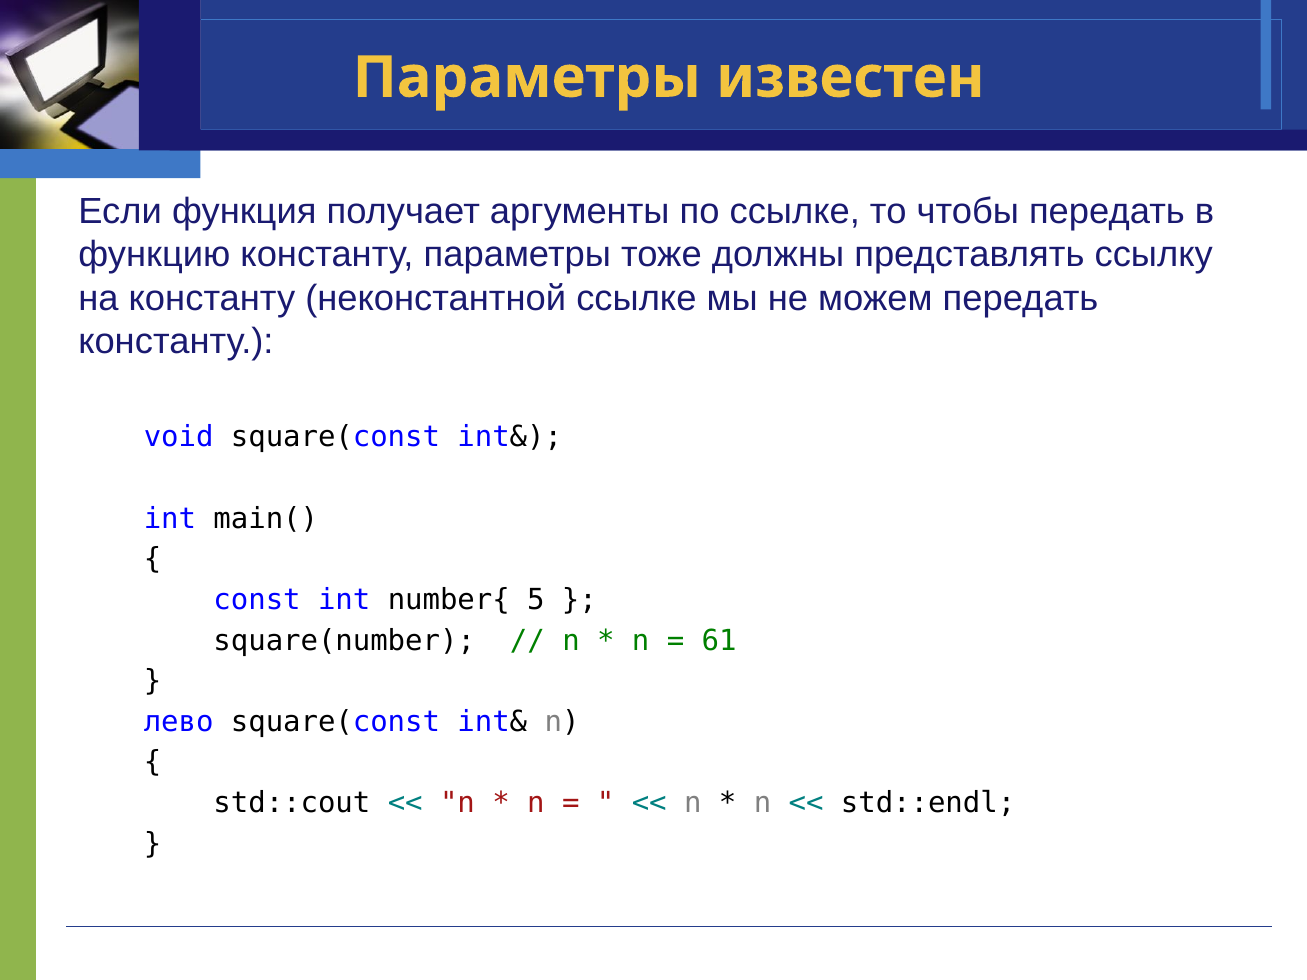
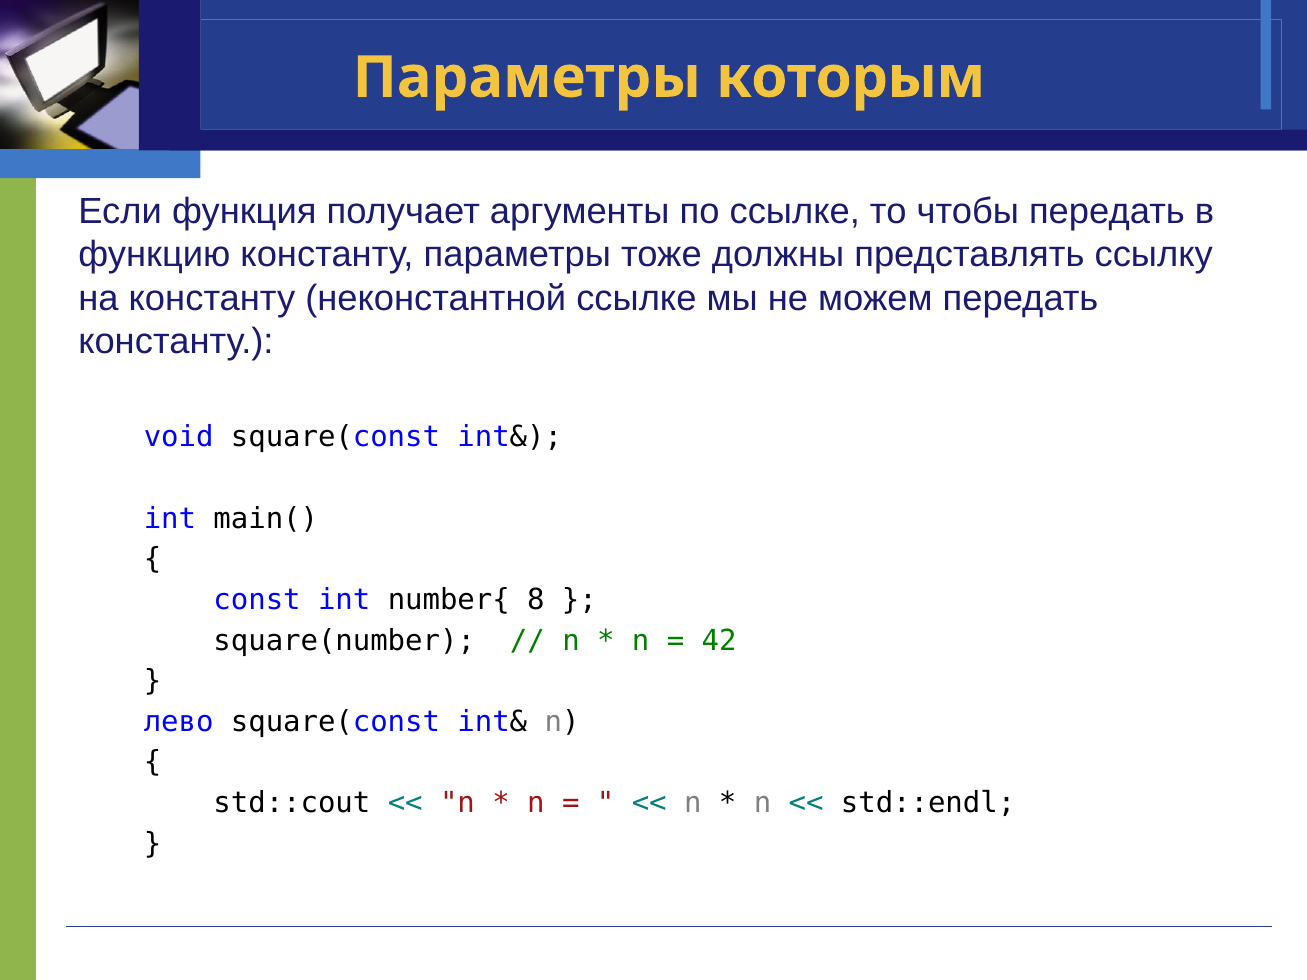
известен: известен -> которым
5: 5 -> 8
61: 61 -> 42
